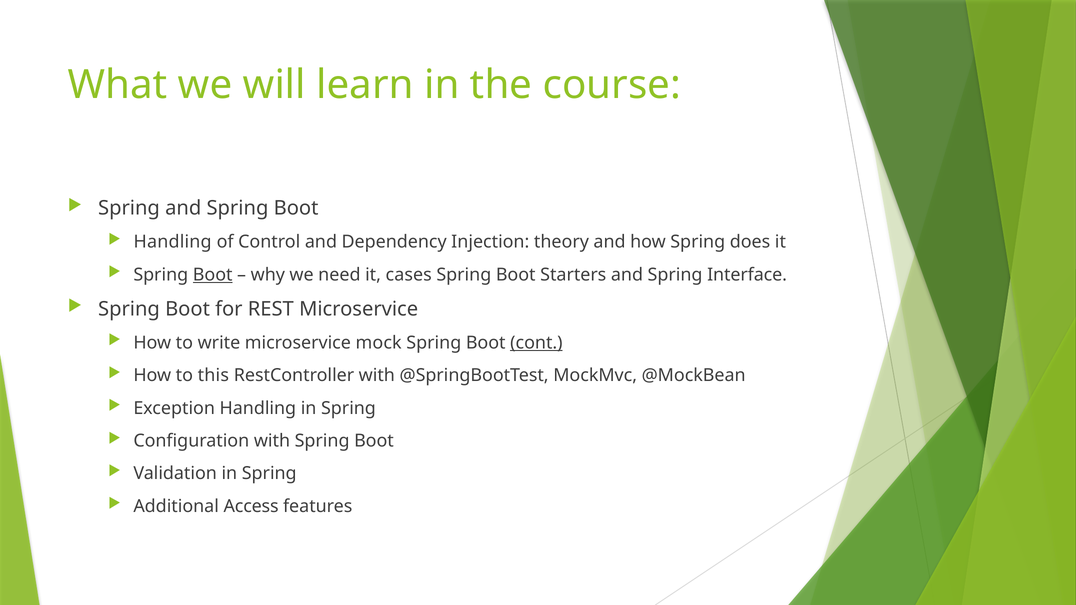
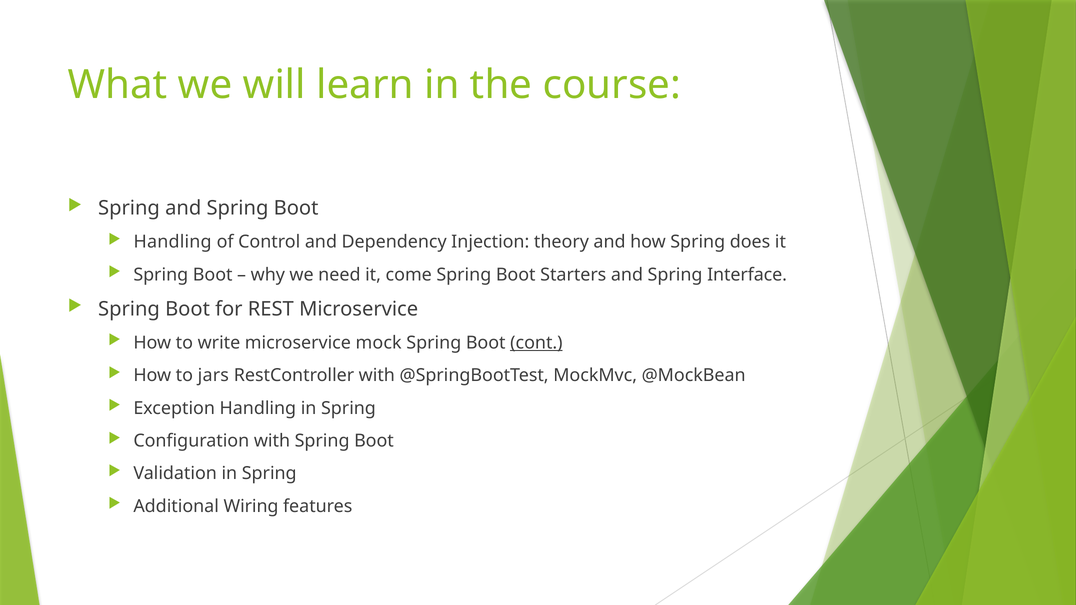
Boot at (213, 275) underline: present -> none
cases: cases -> come
this: this -> jars
Access: Access -> Wiring
